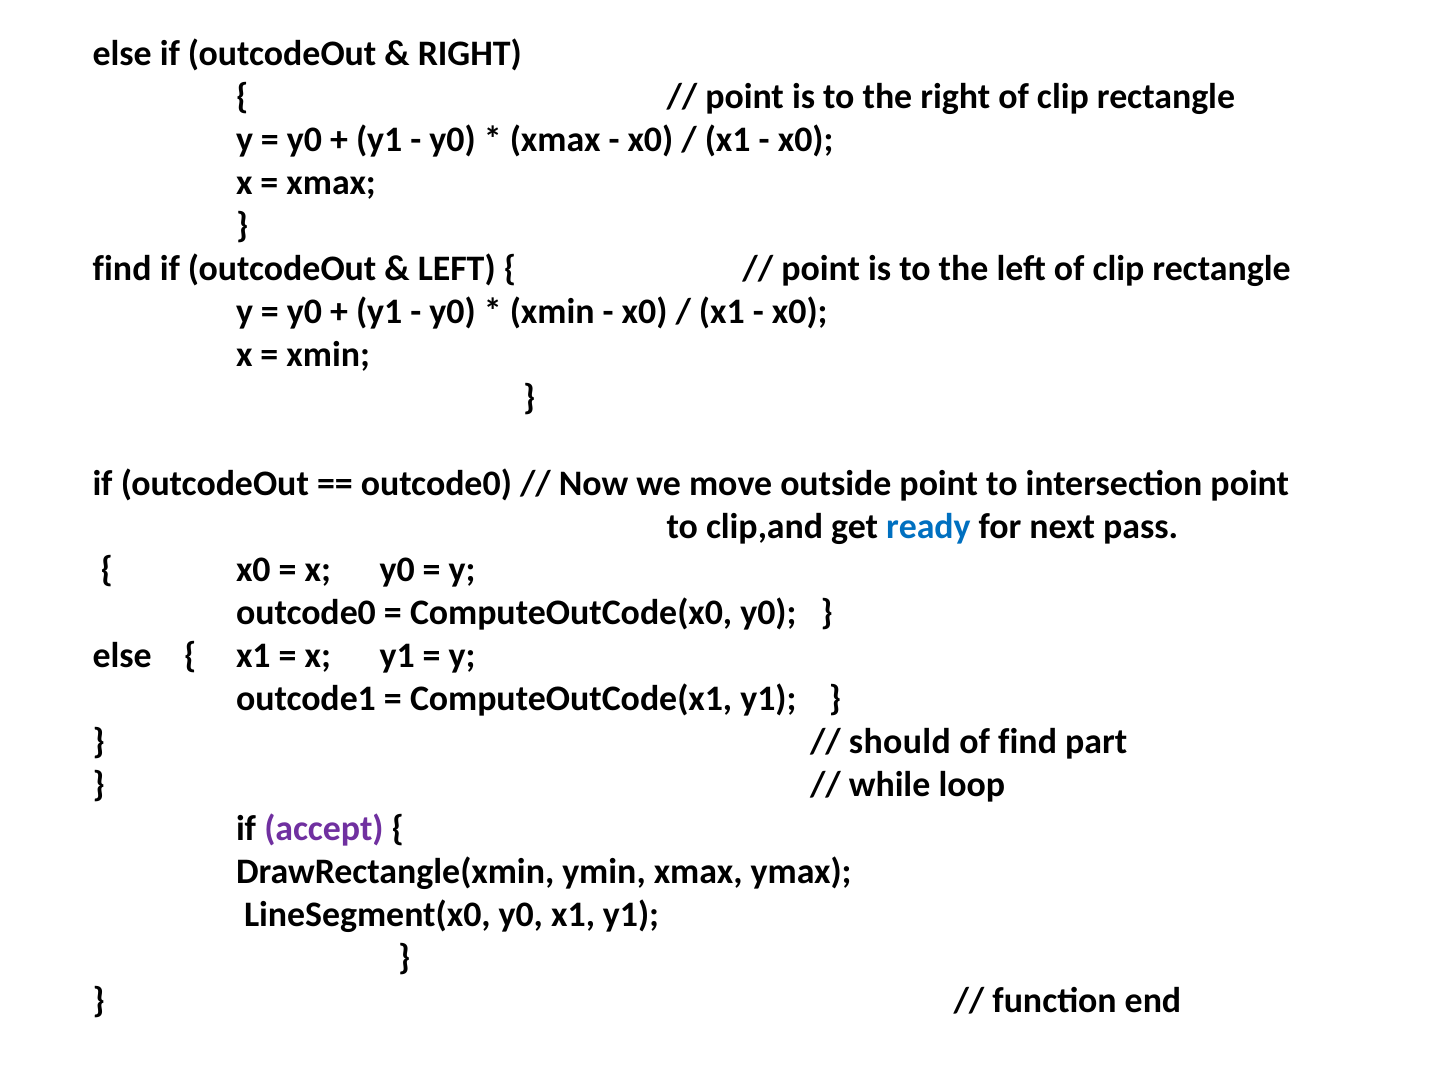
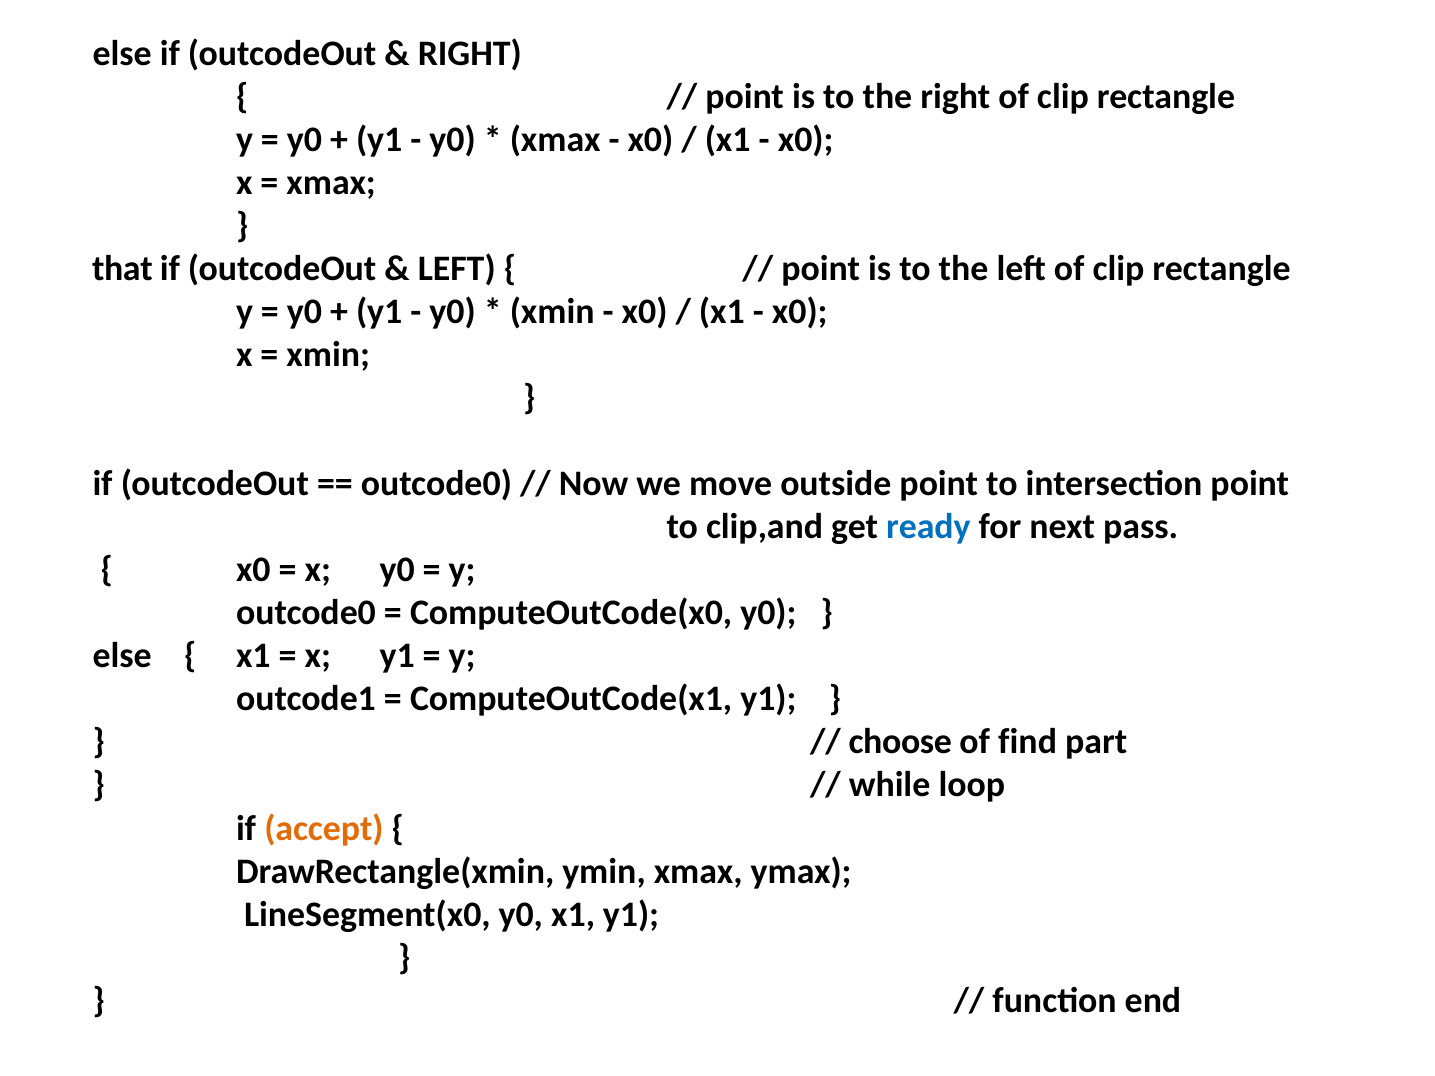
find at (122, 269): find -> that
should: should -> choose
accept colour: purple -> orange
